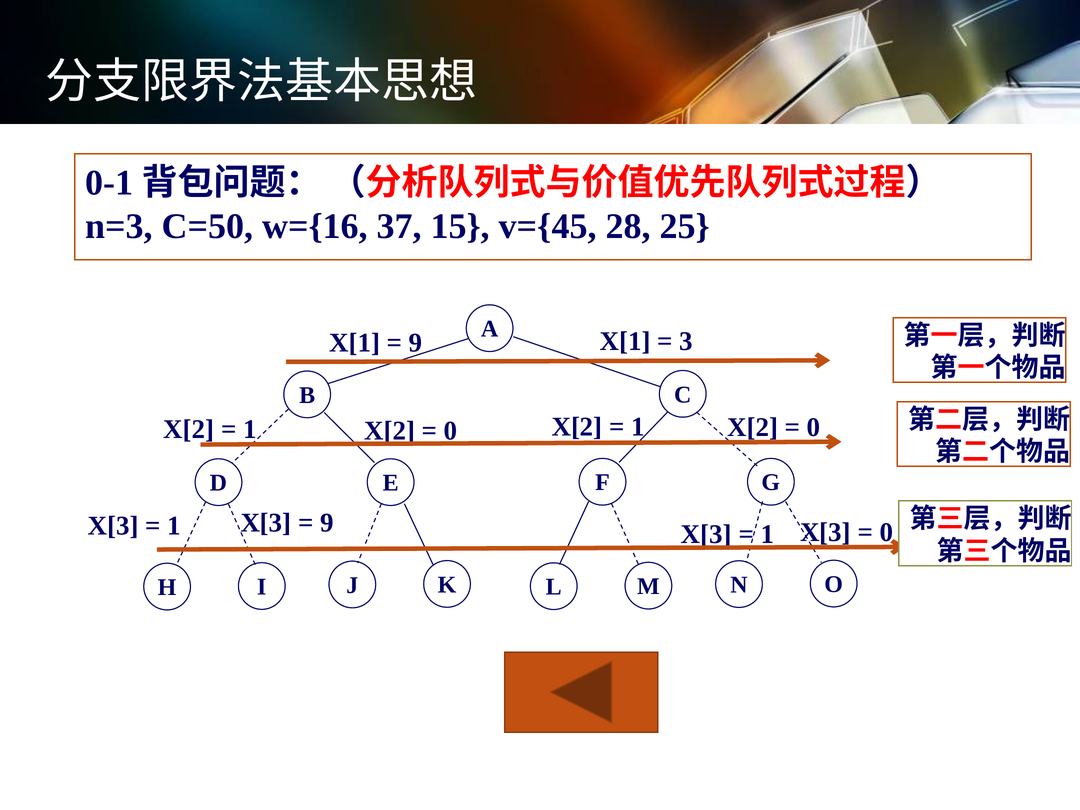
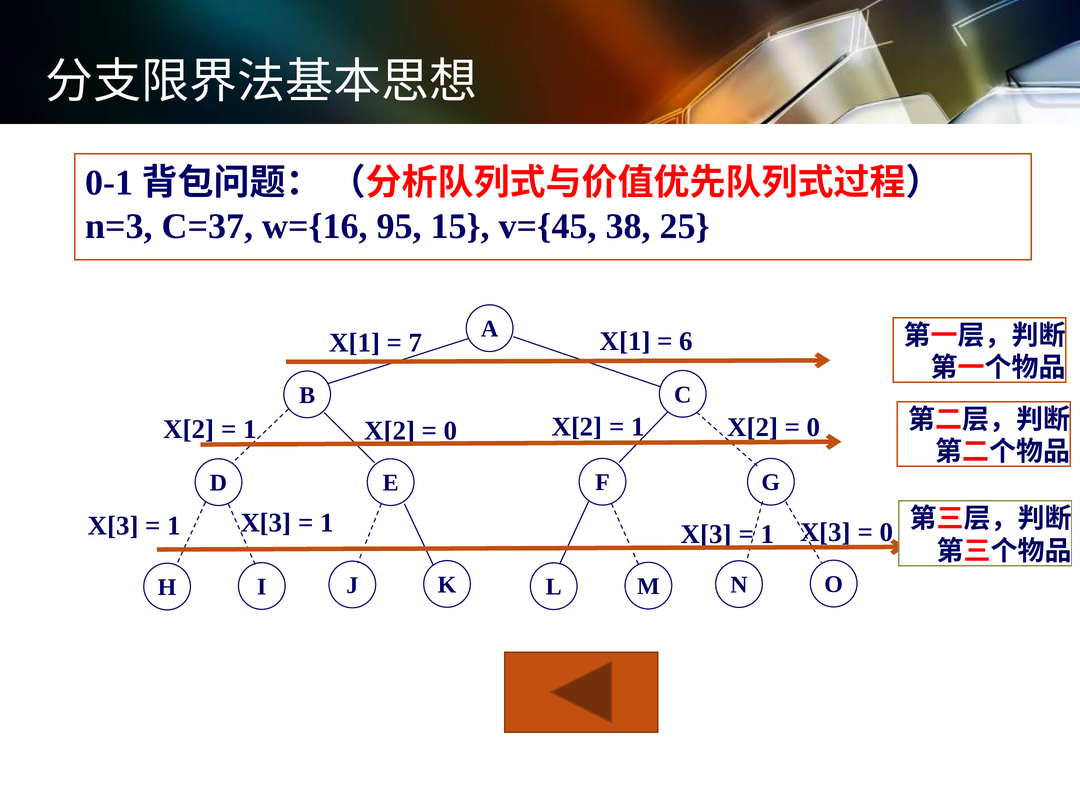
C=50: C=50 -> C=37
37: 37 -> 95
28: 28 -> 38
3: 3 -> 6
9 at (416, 343): 9 -> 7
9 at (327, 523): 9 -> 1
